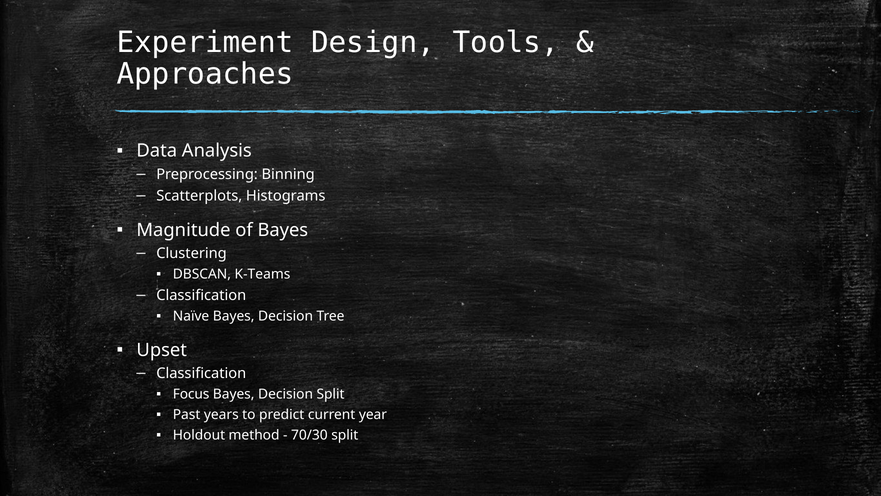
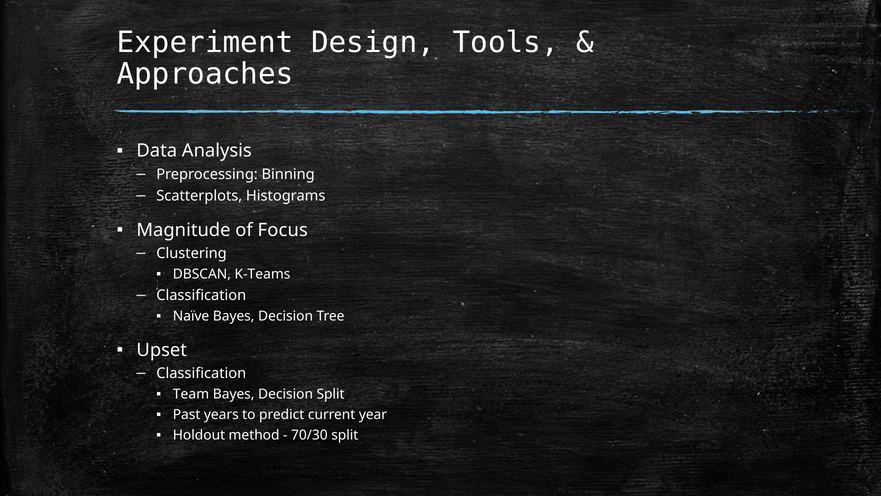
of Bayes: Bayes -> Focus
Focus: Focus -> Team
